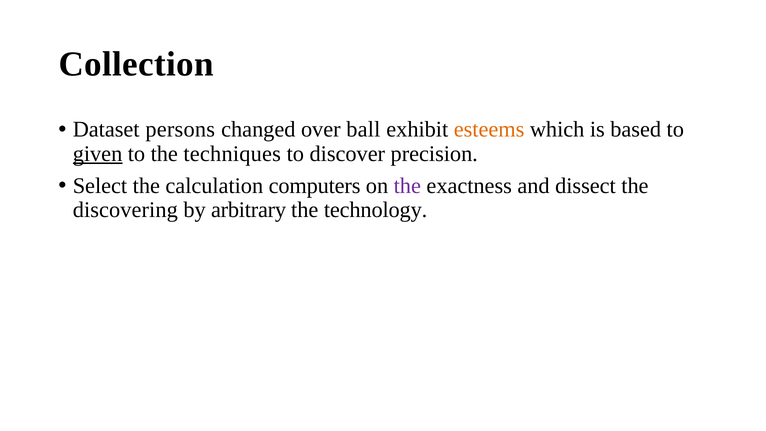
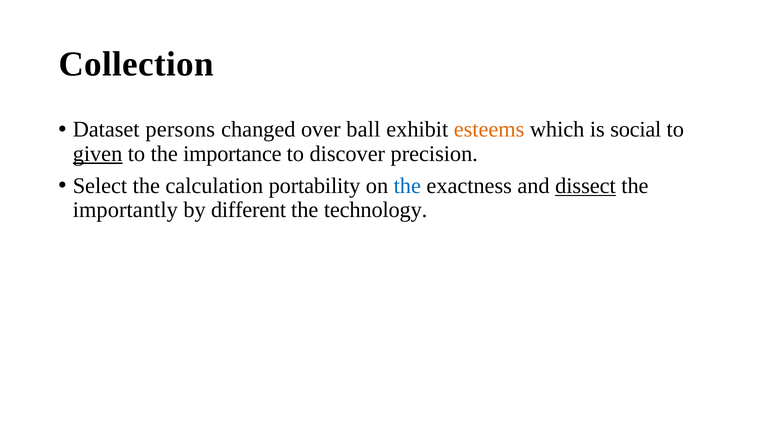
based: based -> social
techniques: techniques -> importance
computers: computers -> portability
the at (407, 186) colour: purple -> blue
dissect underline: none -> present
discovering: discovering -> importantly
arbitrary: arbitrary -> different
